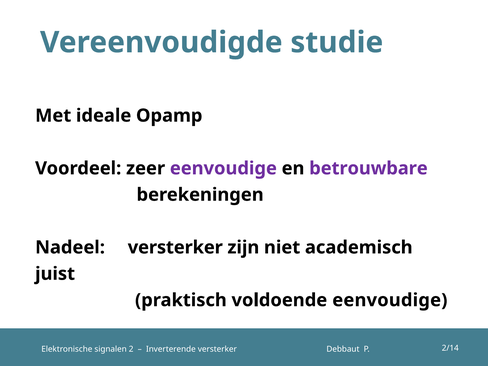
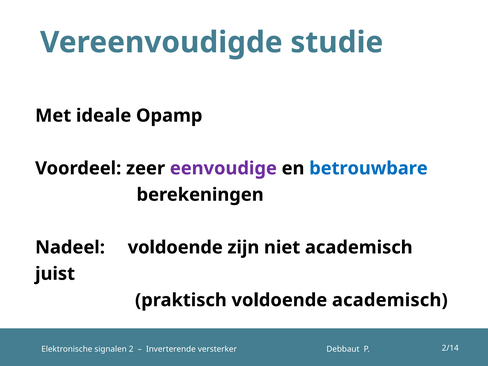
betrouwbare colour: purple -> blue
Nadeel versterker: versterker -> voldoende
voldoende eenvoudige: eenvoudige -> academisch
